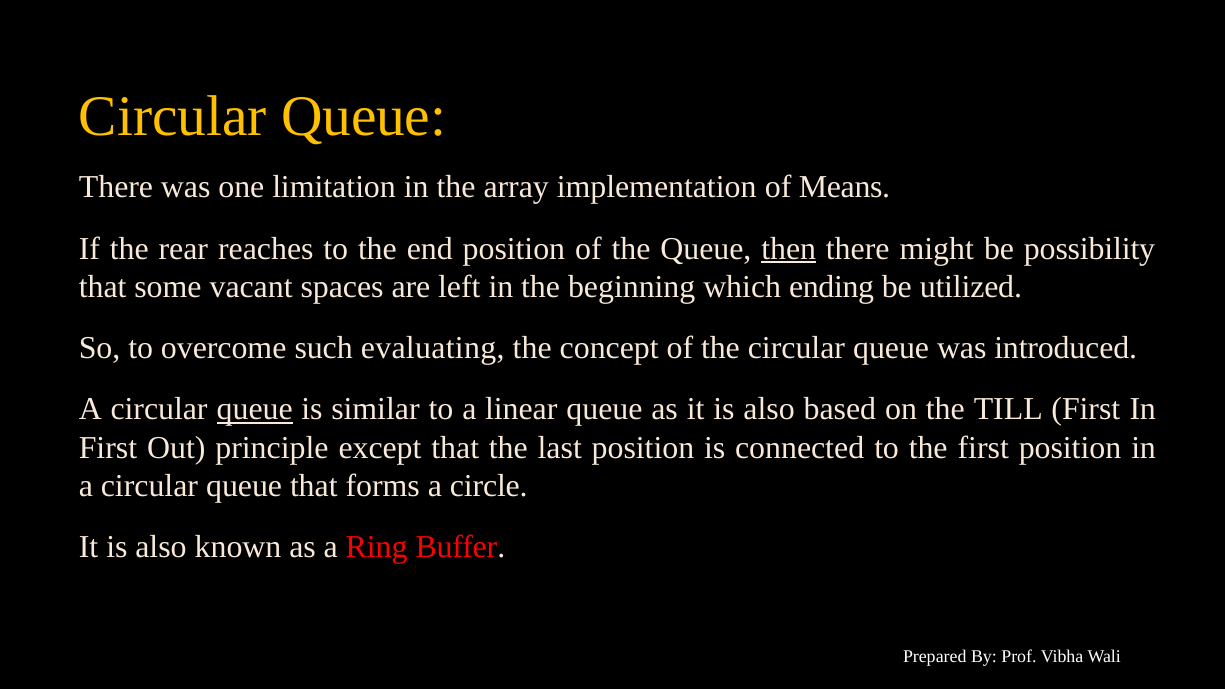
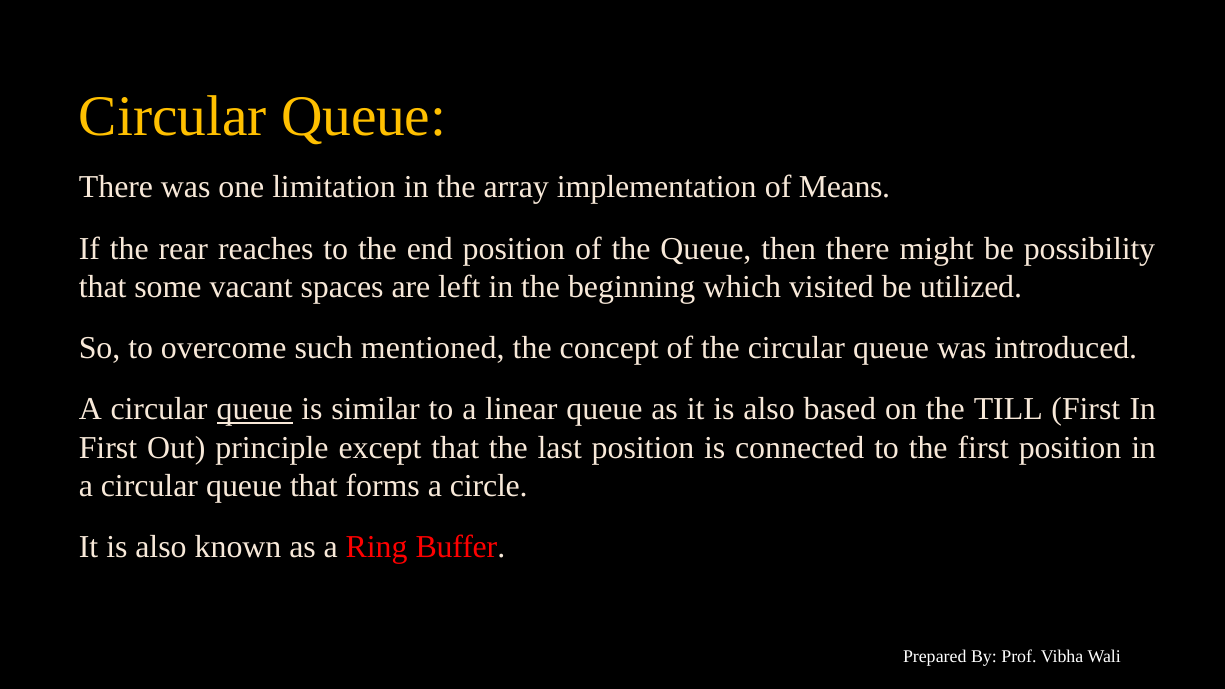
then underline: present -> none
ending: ending -> visited
evaluating: evaluating -> mentioned
